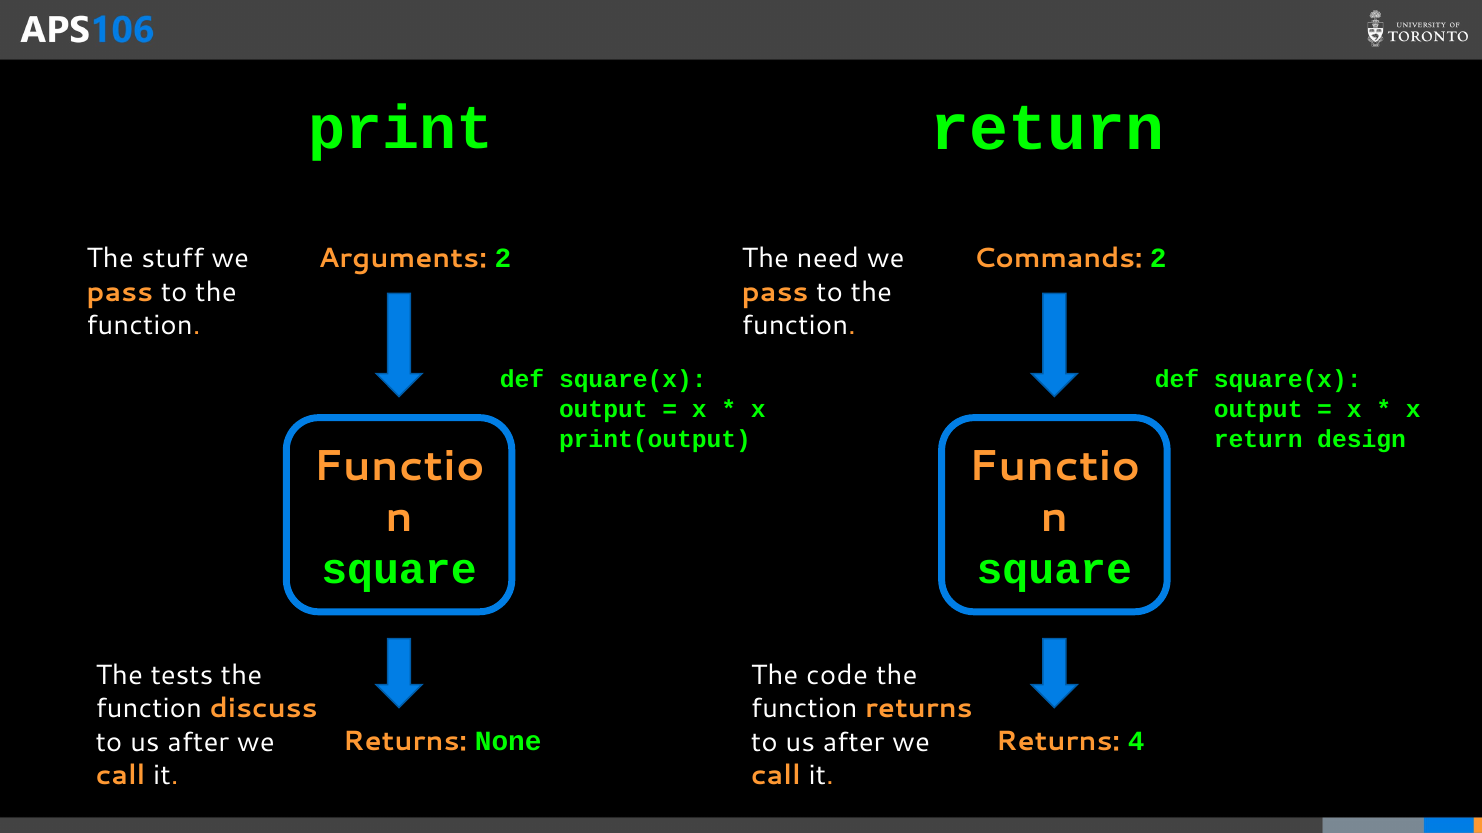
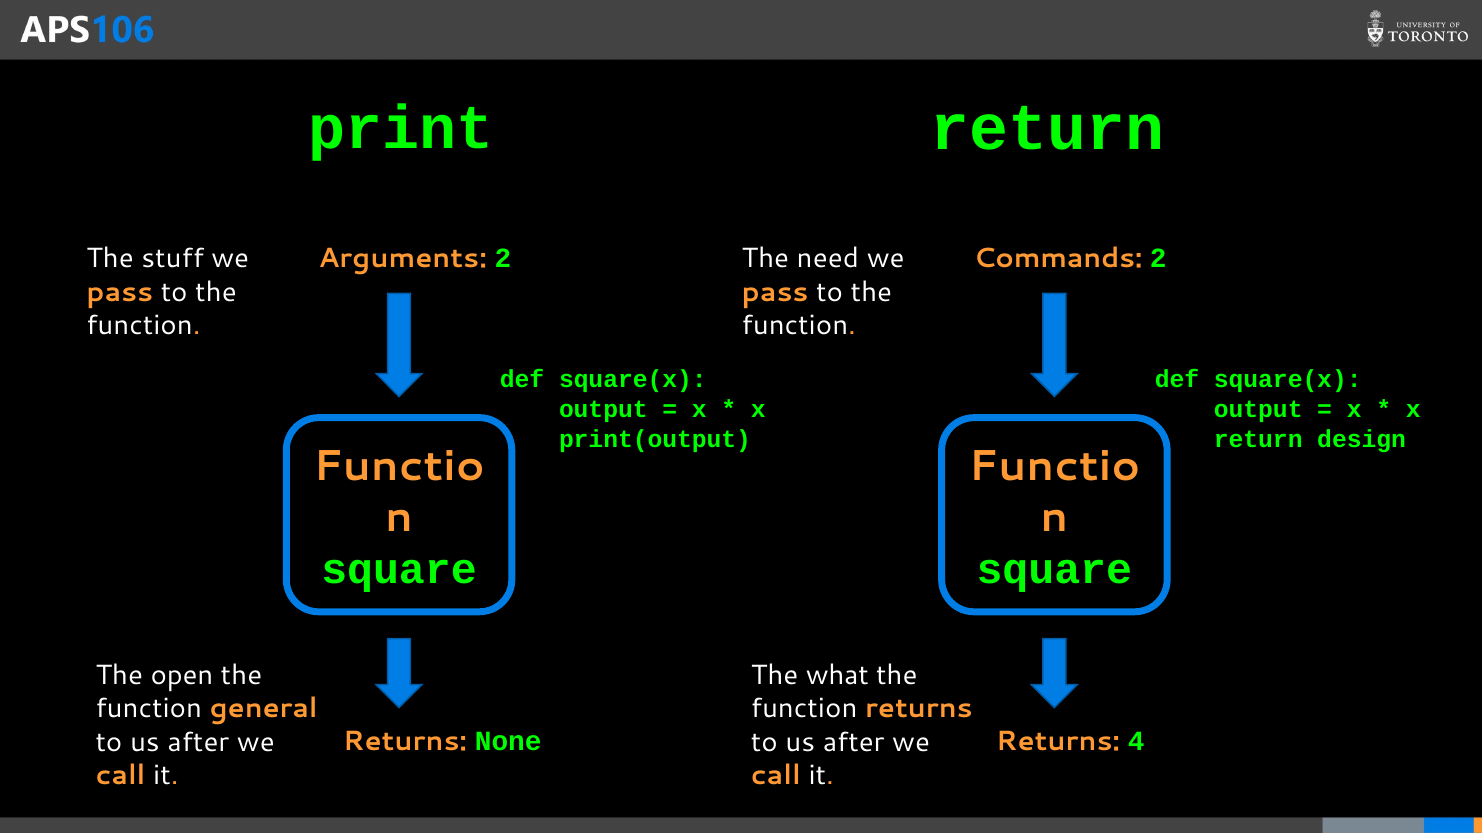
tests: tests -> open
code: code -> what
discuss: discuss -> general
